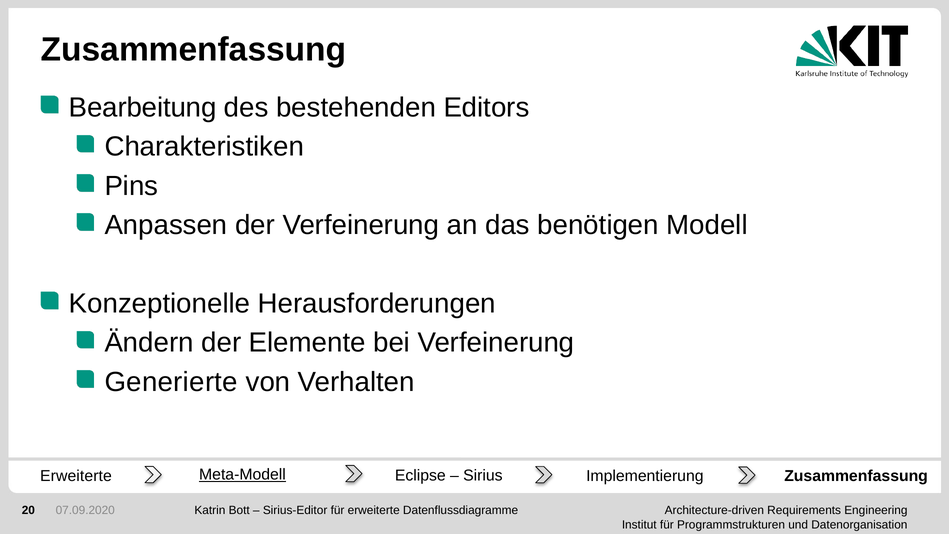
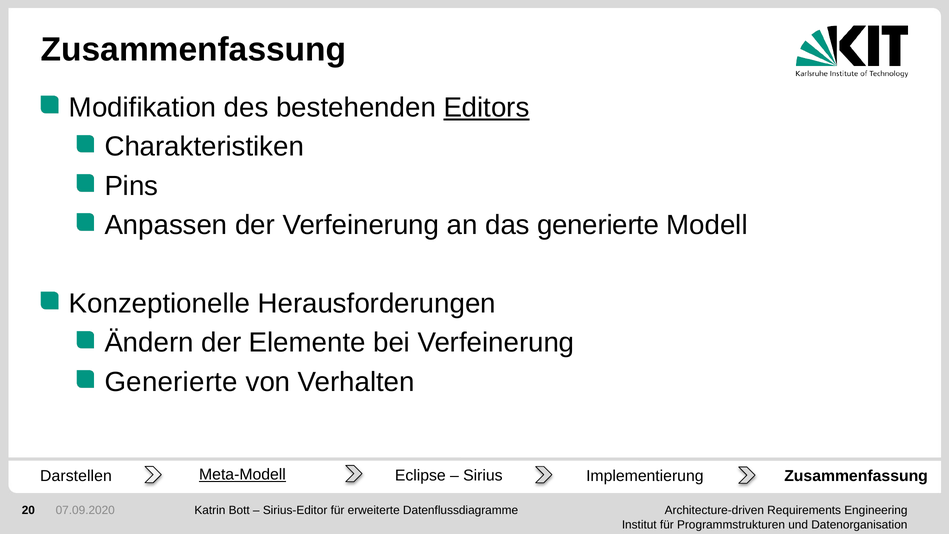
Bearbeitung: Bearbeitung -> Modifikation
Editors underline: none -> present
das benötigen: benötigen -> generierte
Erweiterte at (76, 476): Erweiterte -> Darstellen
